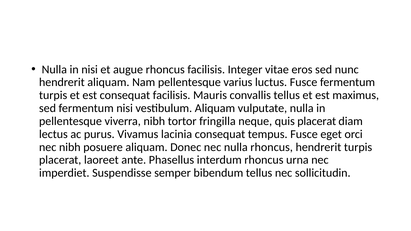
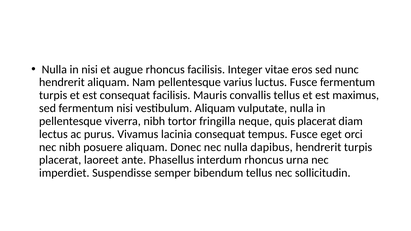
nulla rhoncus: rhoncus -> dapibus
